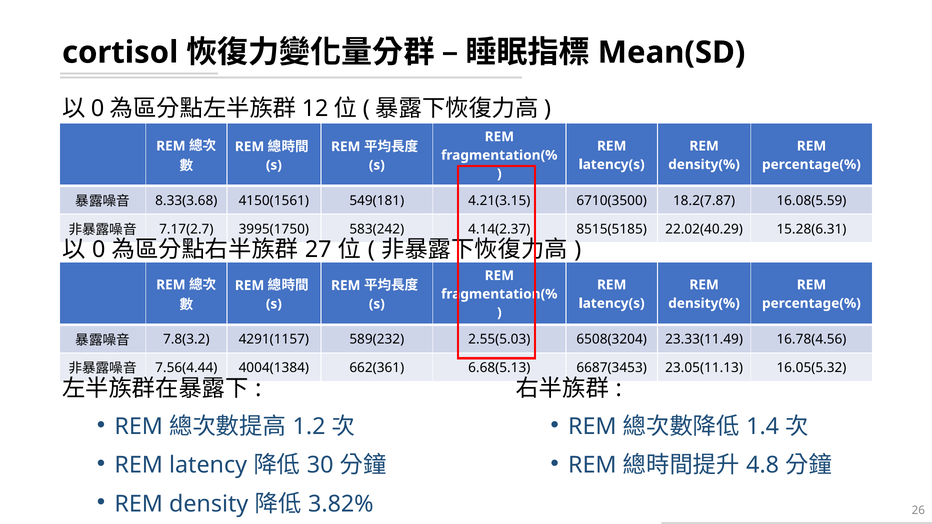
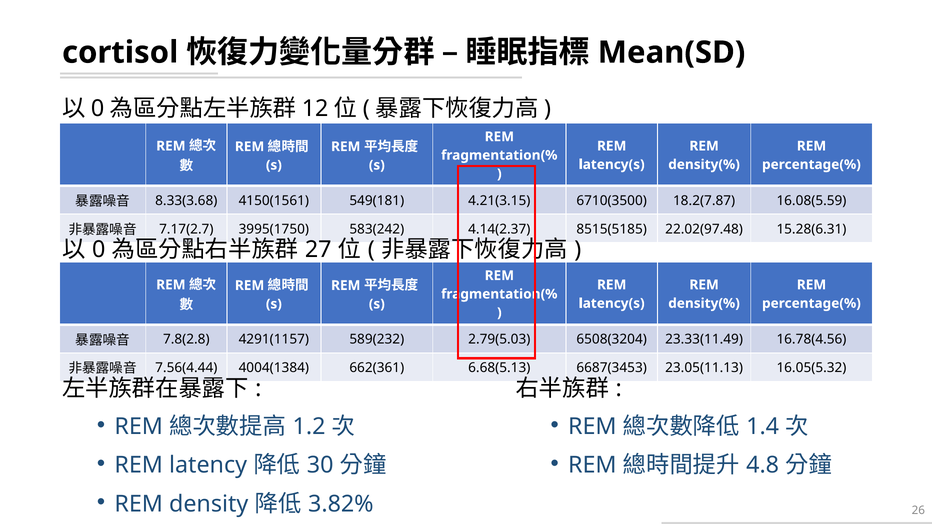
22.02(40.29: 22.02(40.29 -> 22.02(97.48
7.8(3.2: 7.8(3.2 -> 7.8(2.8
2.55(5.03: 2.55(5.03 -> 2.79(5.03
